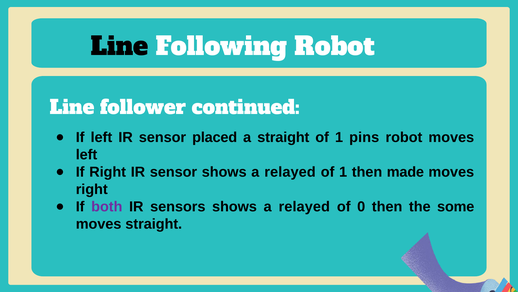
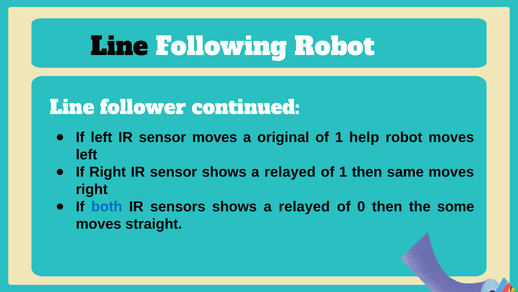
sensor placed: placed -> moves
a straight: straight -> original
pins: pins -> help
made: made -> same
both colour: purple -> blue
